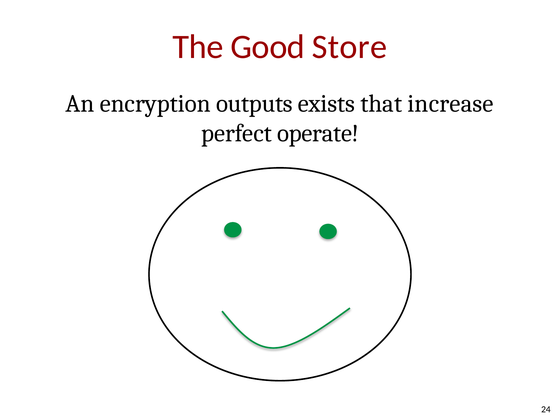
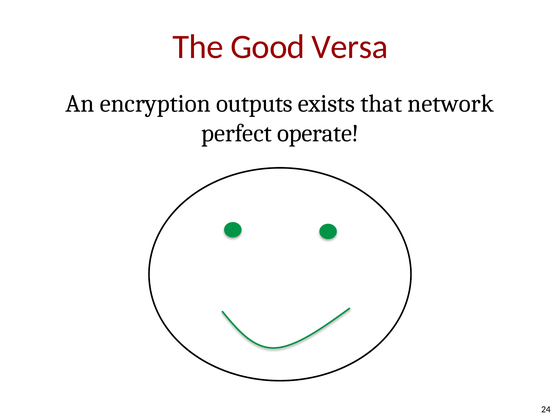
Store: Store -> Versa
increase: increase -> network
